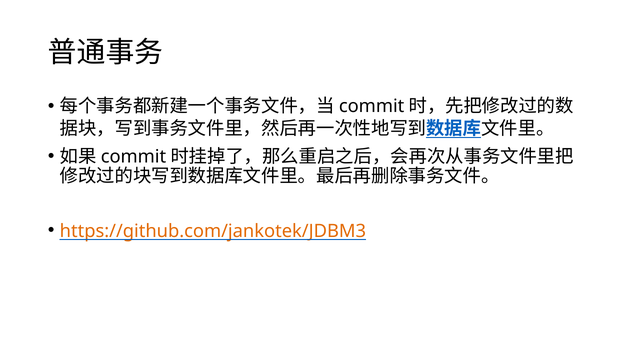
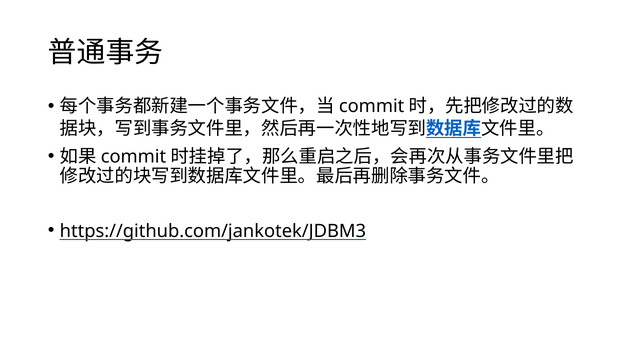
https://github.com/jankotek/JDBM3 colour: orange -> black
